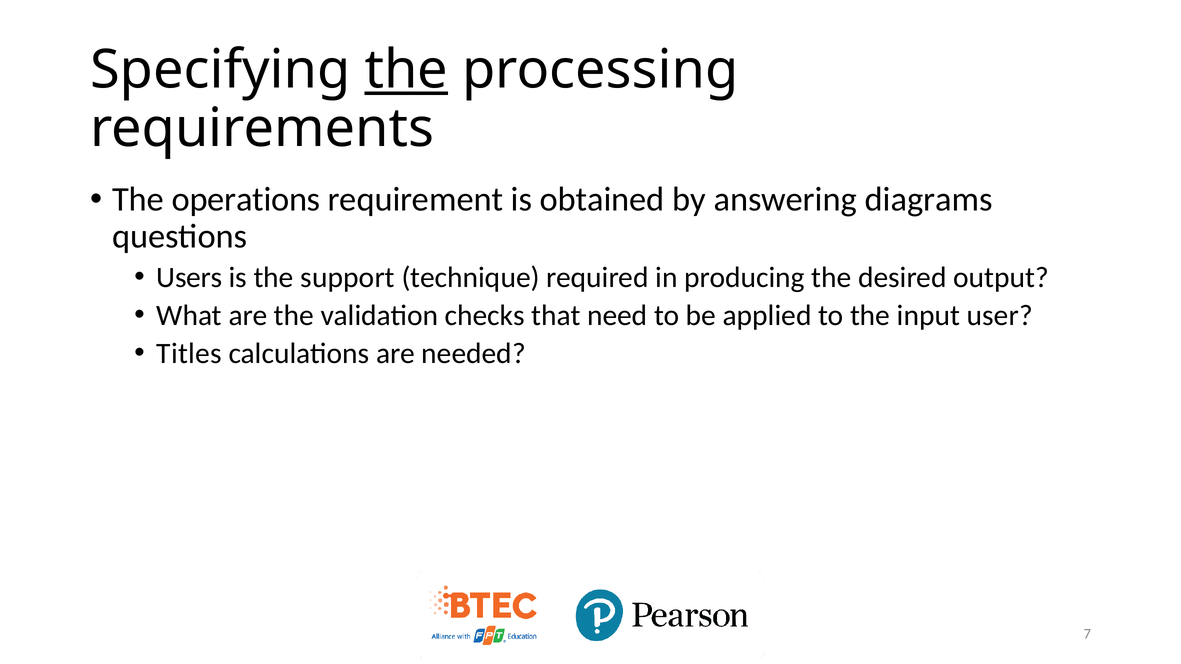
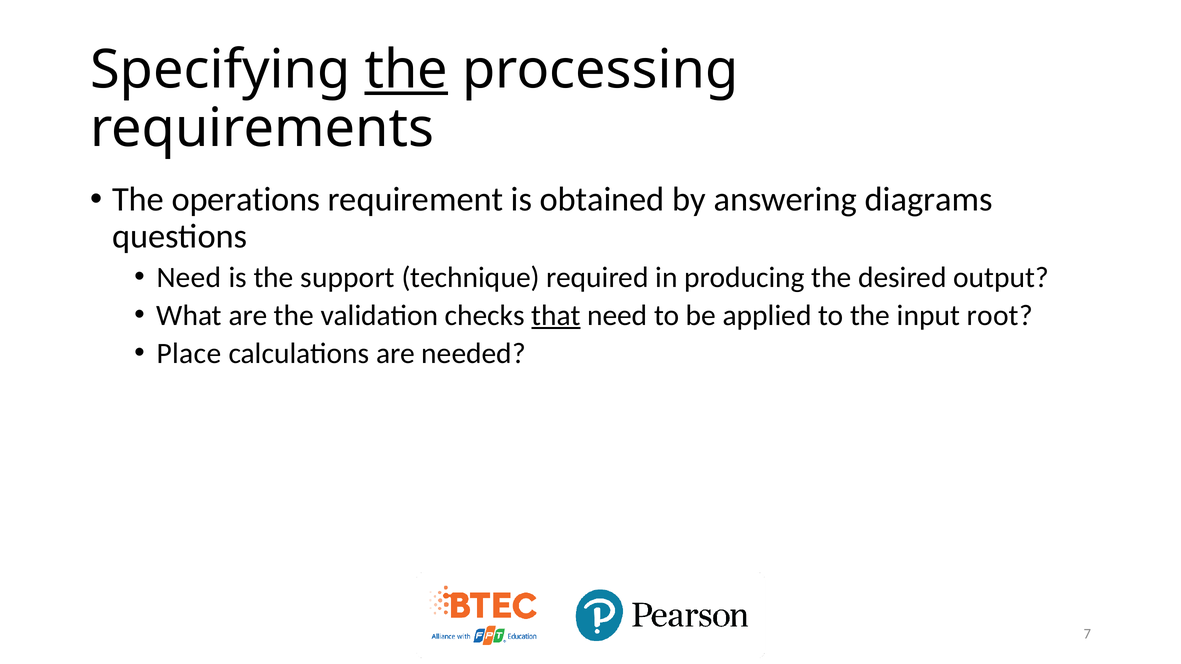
Users at (189, 277): Users -> Need
that underline: none -> present
user: user -> root
Titles: Titles -> Place
